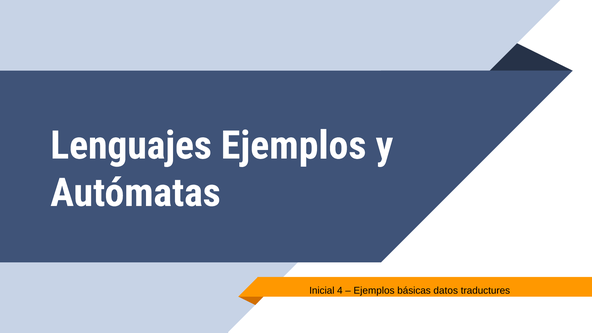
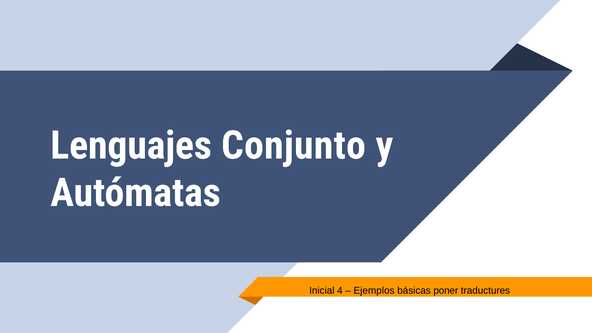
Lenguajes Ejemplos: Ejemplos -> Conjunto
datos: datos -> poner
